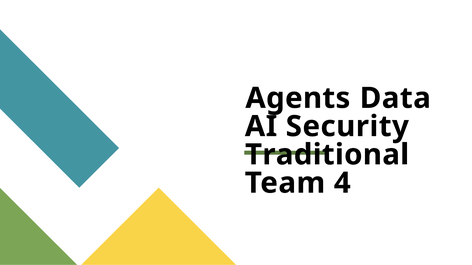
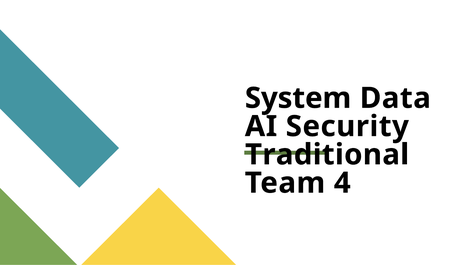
Agents: Agents -> System
